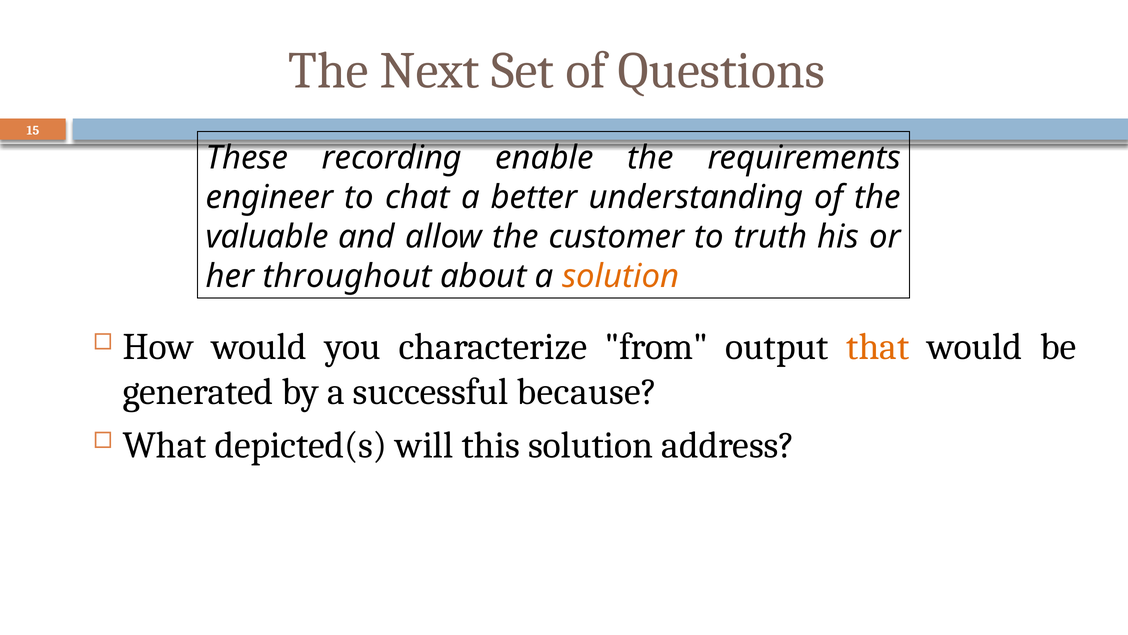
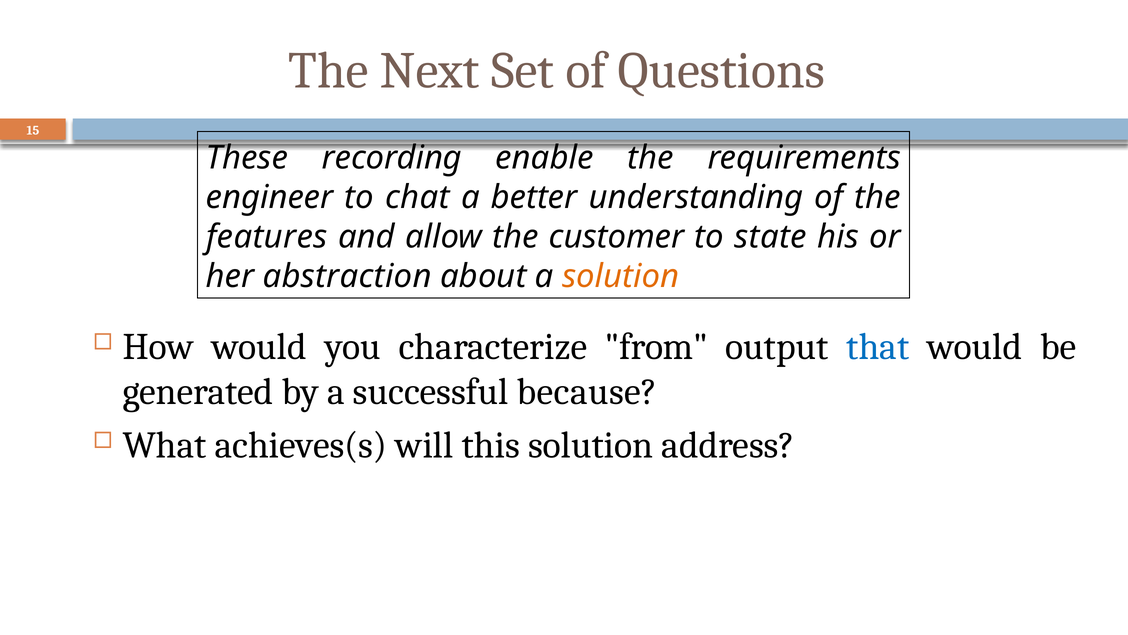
valuable: valuable -> features
truth: truth -> state
throughout: throughout -> abstraction
that colour: orange -> blue
depicted(s: depicted(s -> achieves(s
